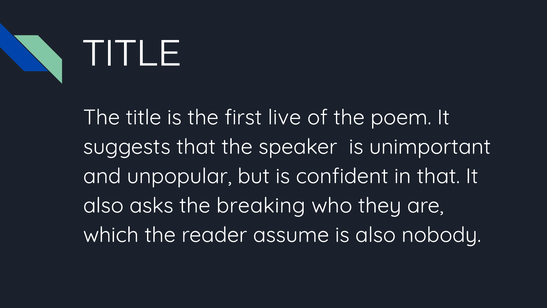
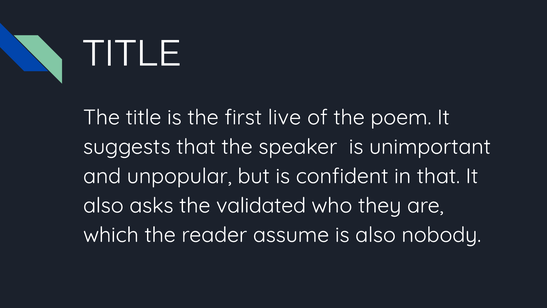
breaking: breaking -> validated
